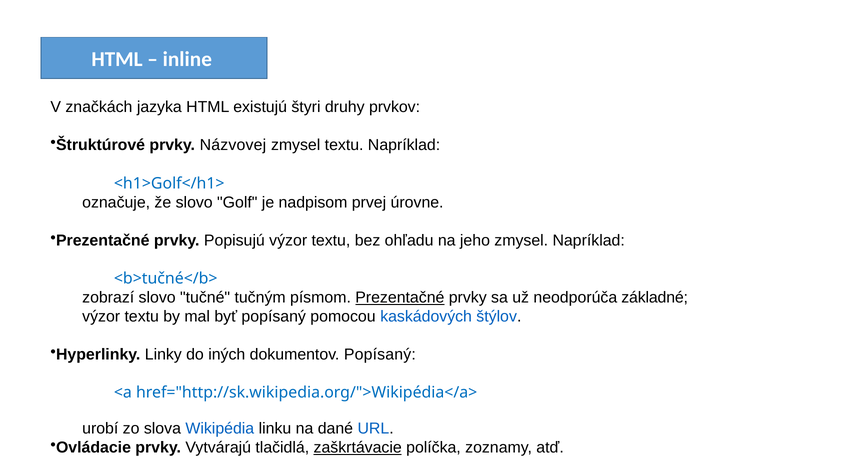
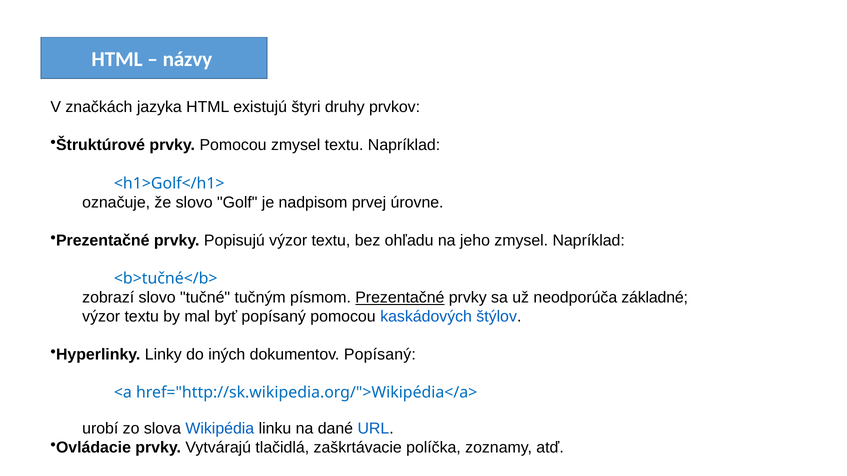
inline: inline -> názvy
prvky Názvovej: Názvovej -> Pomocou
zaškrtávacie underline: present -> none
